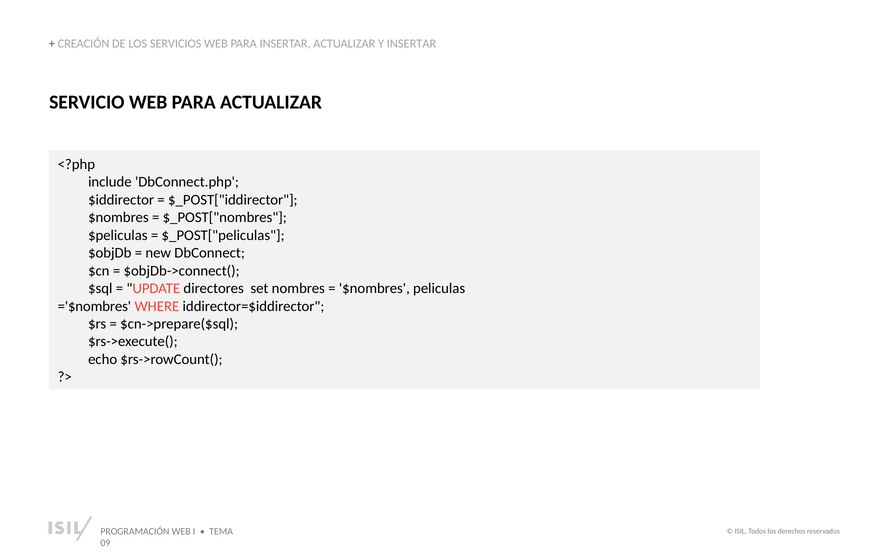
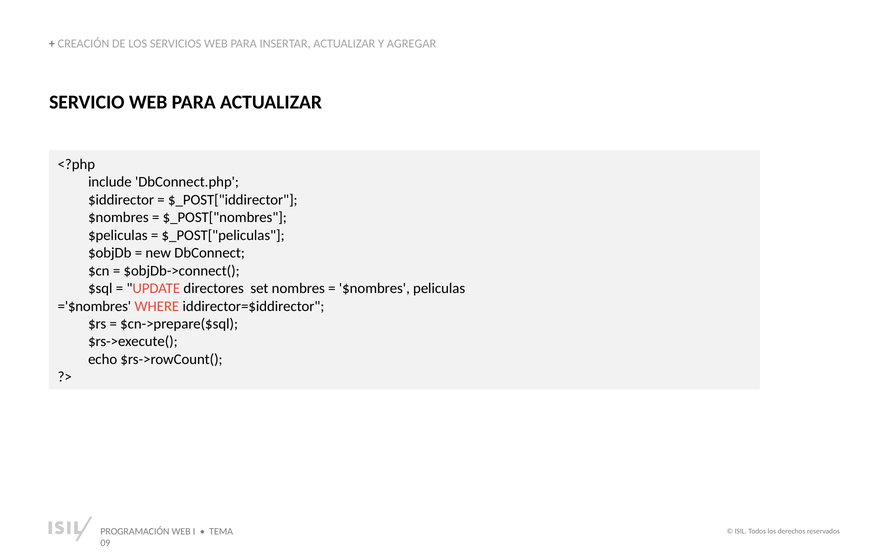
Y INSERTAR: INSERTAR -> AGREGAR
